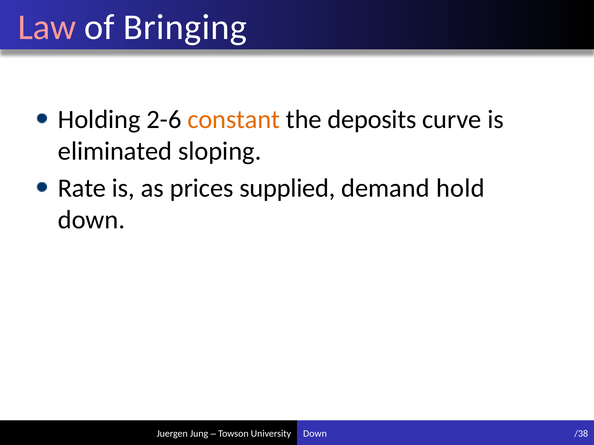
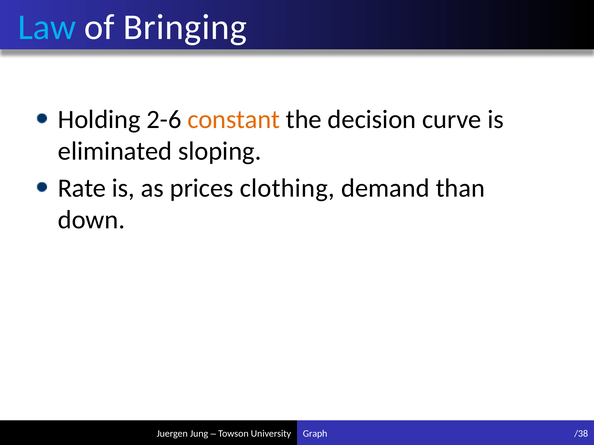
Law colour: pink -> light blue
deposits: deposits -> decision
supplied: supplied -> clothing
hold: hold -> than
Down at (315, 434): Down -> Graph
